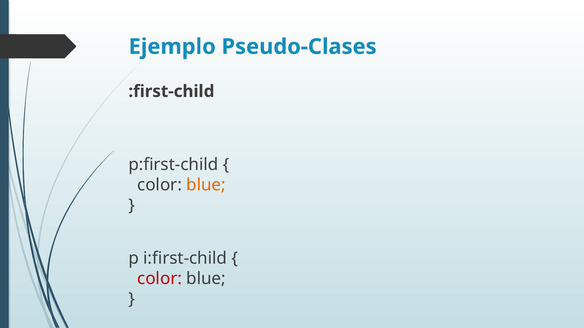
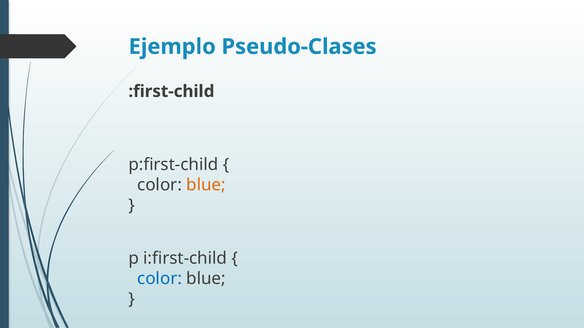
color at (160, 279) colour: red -> blue
